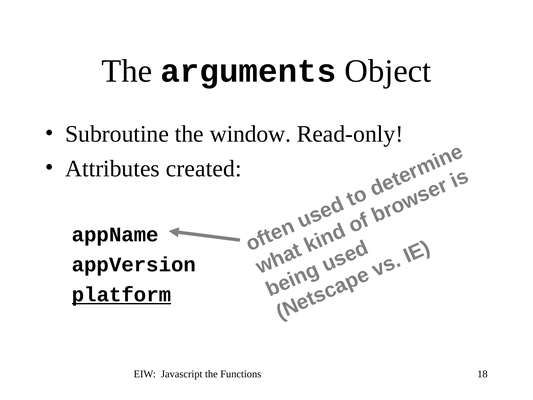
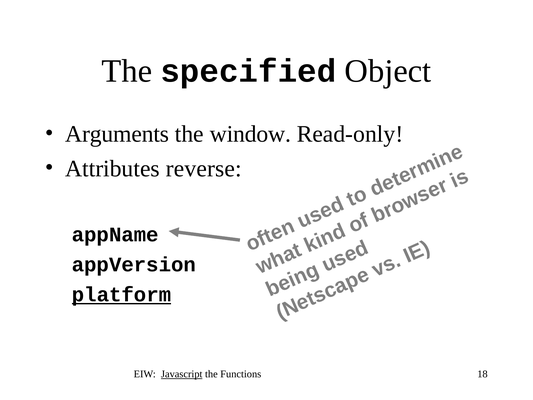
arguments: arguments -> specified
Subroutine: Subroutine -> Arguments
created: created -> reverse
Javascript underline: none -> present
